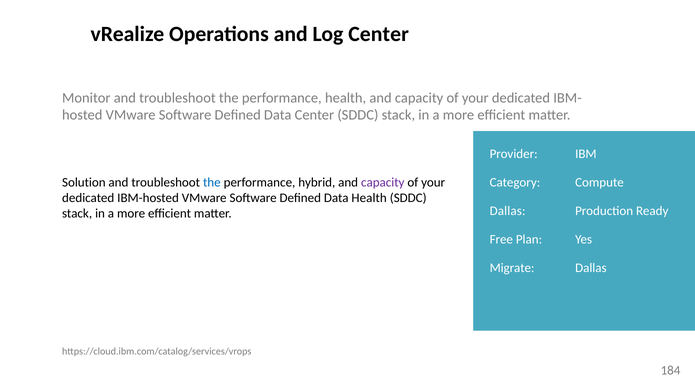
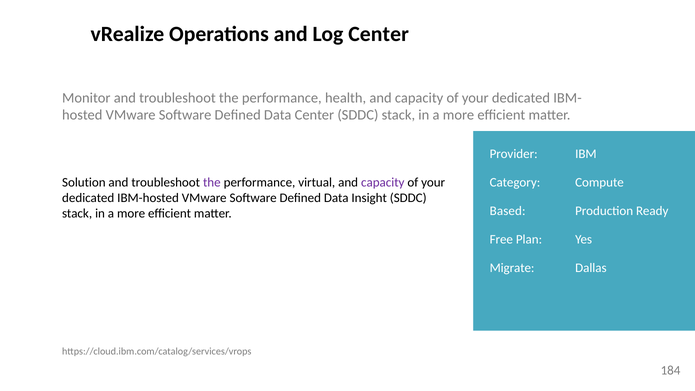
the at (212, 182) colour: blue -> purple
hybrid: hybrid -> virtual
Data Health: Health -> Insight
Dallas at (508, 211): Dallas -> Based
